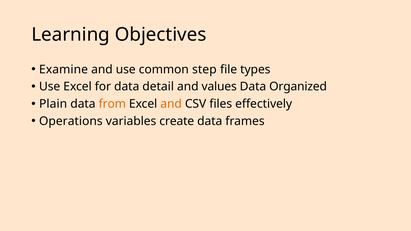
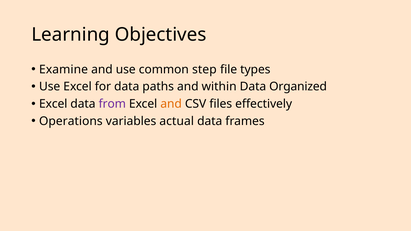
detail: detail -> paths
values: values -> within
Plain at (53, 104): Plain -> Excel
from colour: orange -> purple
create: create -> actual
